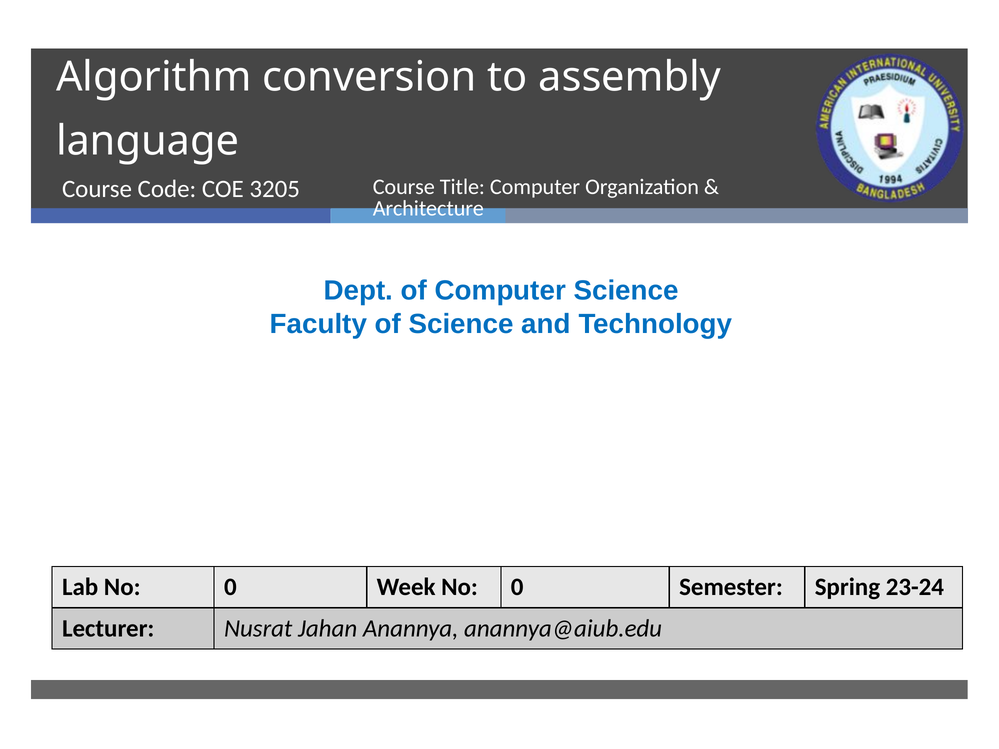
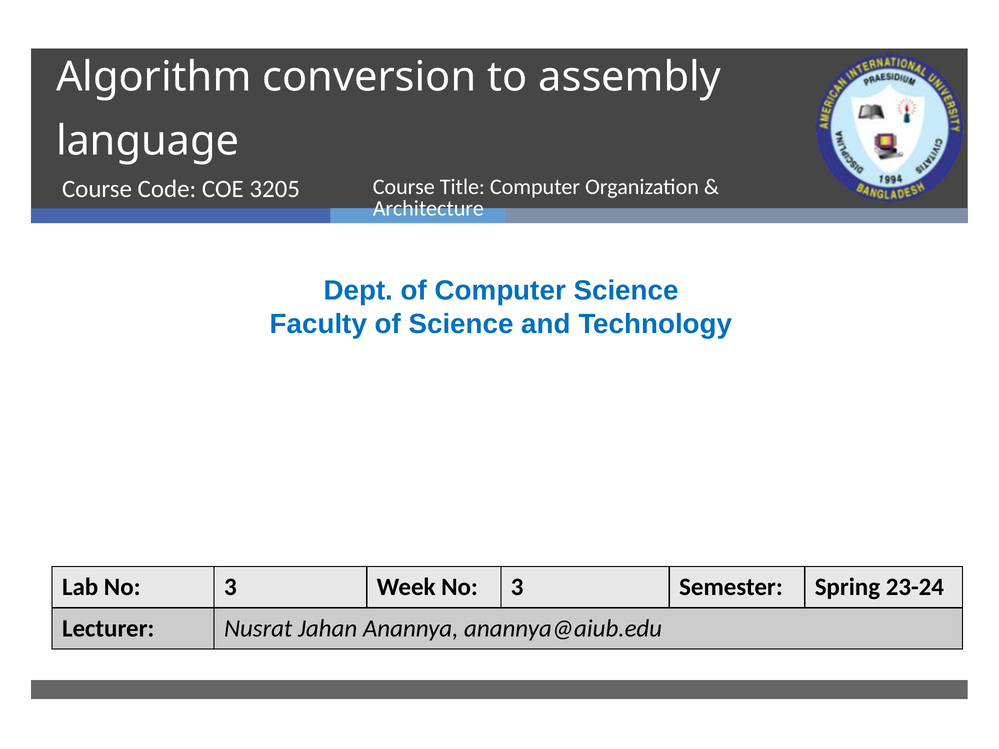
Lab No 0: 0 -> 3
Week No 0: 0 -> 3
